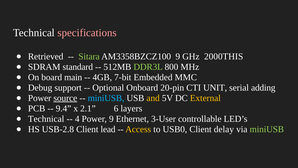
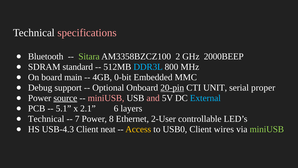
Retrieved: Retrieved -> Bluetooth
AM3358BZCZ100 9: 9 -> 2
2000THIS: 2000THIS -> 2000BEEP
DDR3L colour: light green -> light blue
7-bit: 7-bit -> 0-bit
20-pin underline: none -> present
adding: adding -> proper
miniUSB at (106, 98) colour: light blue -> pink
and colour: yellow -> pink
External colour: yellow -> light blue
9.4: 9.4 -> 5.1
4: 4 -> 7
Power 9: 9 -> 8
3-User: 3-User -> 2-User
USB-2.8: USB-2.8 -> USB-4.3
lead: lead -> neat
delay: delay -> wires
